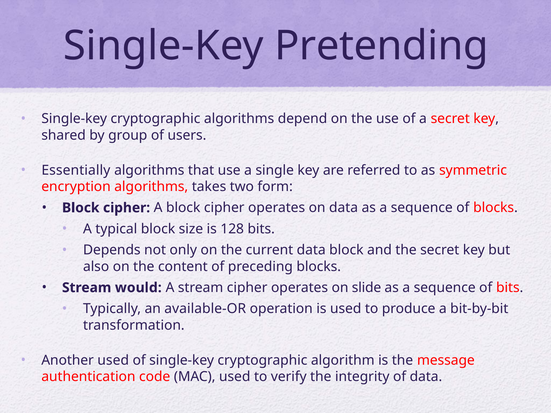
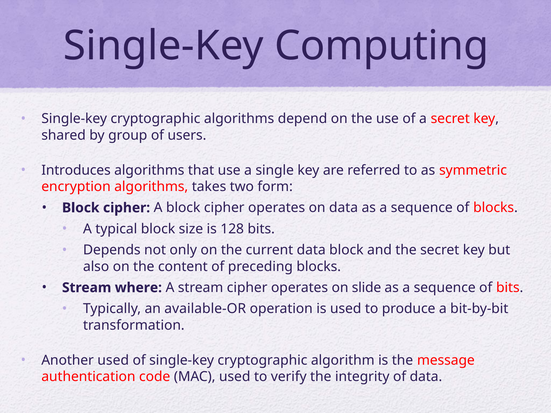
Pretending: Pretending -> Computing
Essentially: Essentially -> Introduces
would: would -> where
